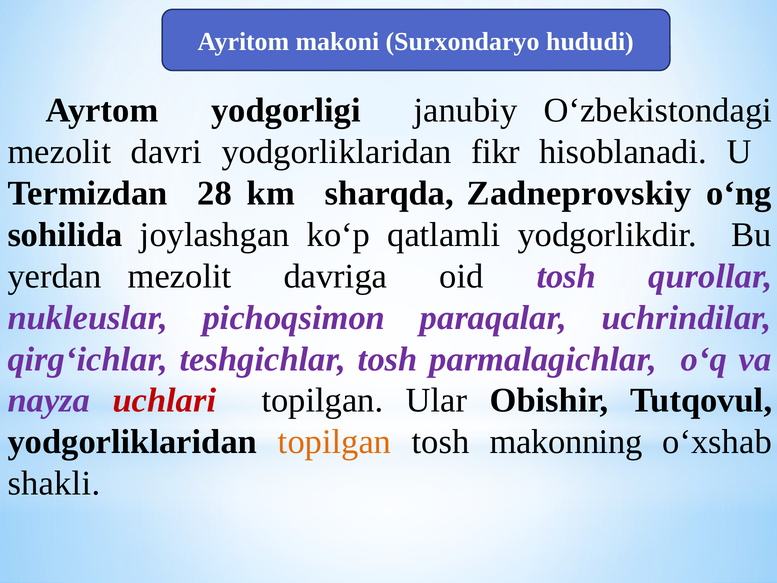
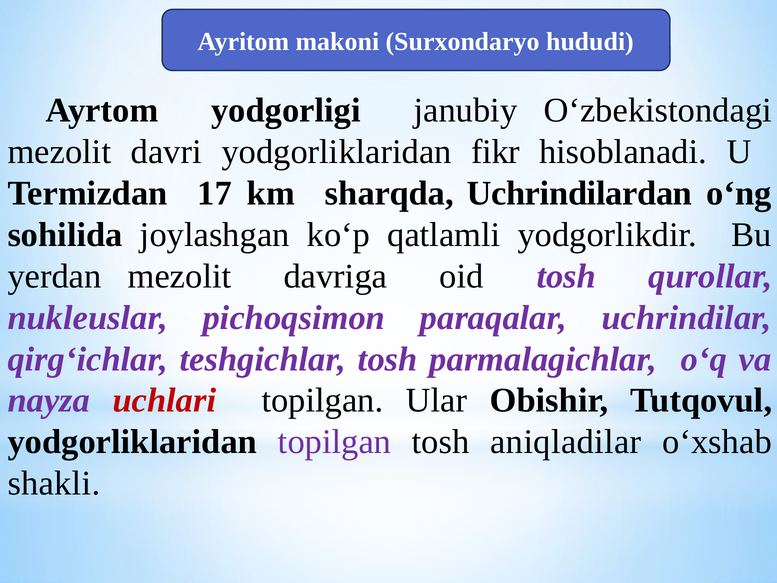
28: 28 -> 17
Zadneprovskiy: Zadneprovskiy -> Uchrindilardan
topilgan at (335, 442) colour: orange -> purple
makonning: makonning -> aniqladilar
